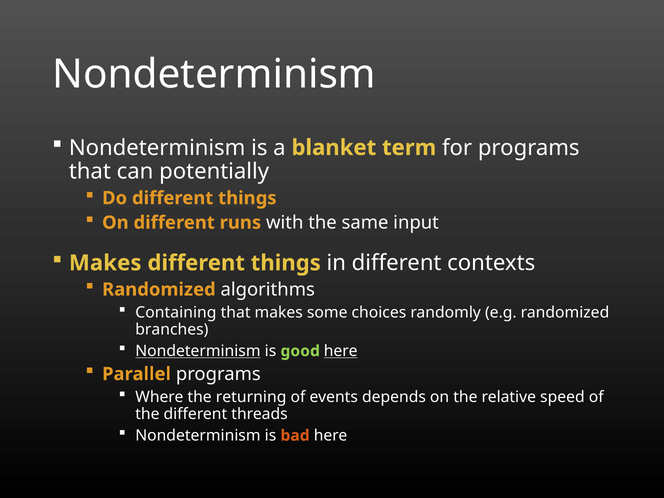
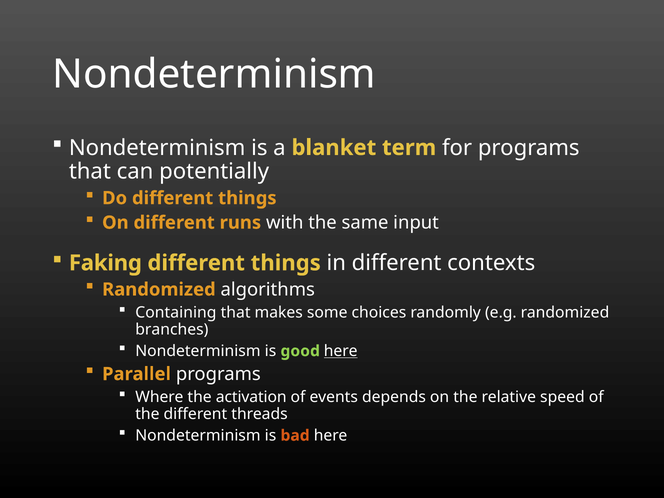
Makes at (105, 263): Makes -> Faking
Nondeterminism at (198, 351) underline: present -> none
returning: returning -> activation
